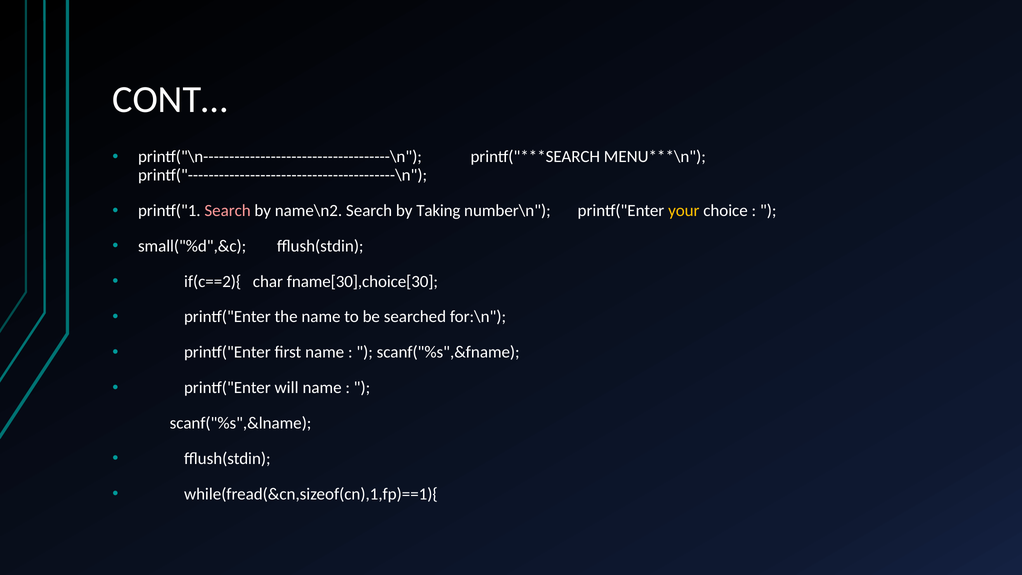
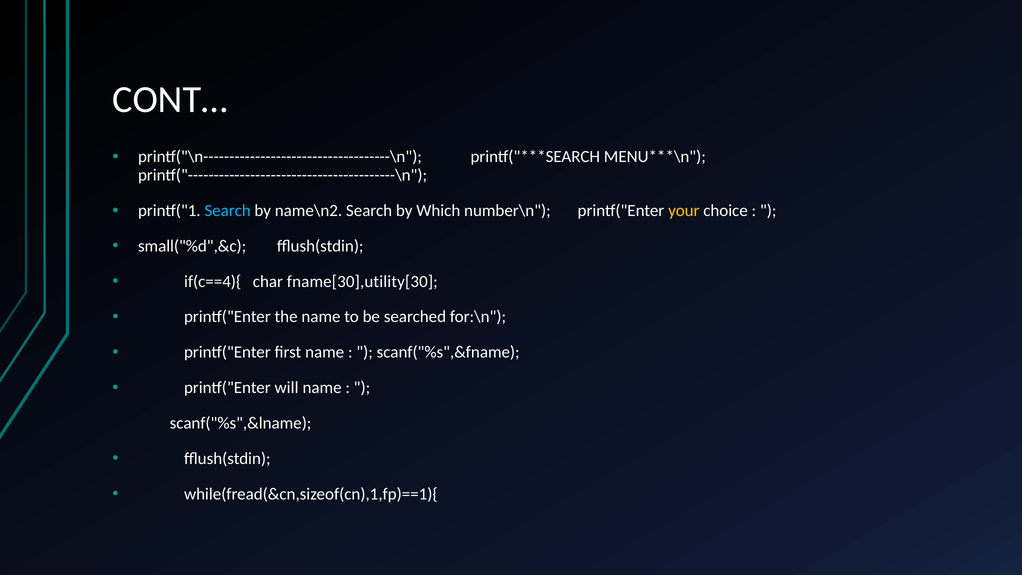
Search at (228, 211) colour: pink -> light blue
Taking: Taking -> Which
if(c==2){: if(c==2){ -> if(c==4){
fname[30],choice[30: fname[30],choice[30 -> fname[30],utility[30
